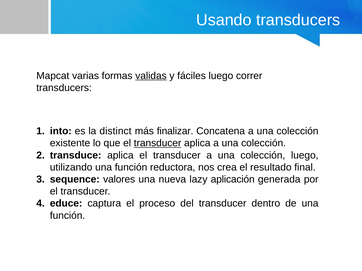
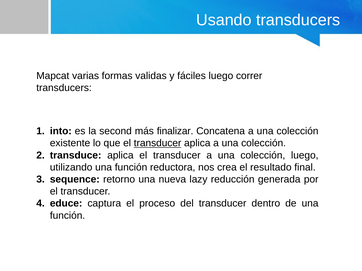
validas underline: present -> none
distinct: distinct -> second
valores: valores -> retorno
aplicación: aplicación -> reducción
